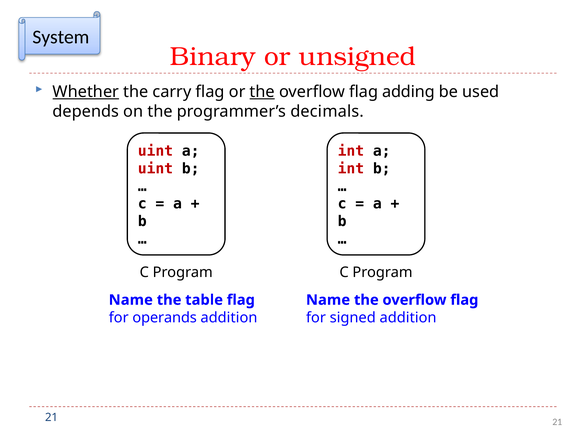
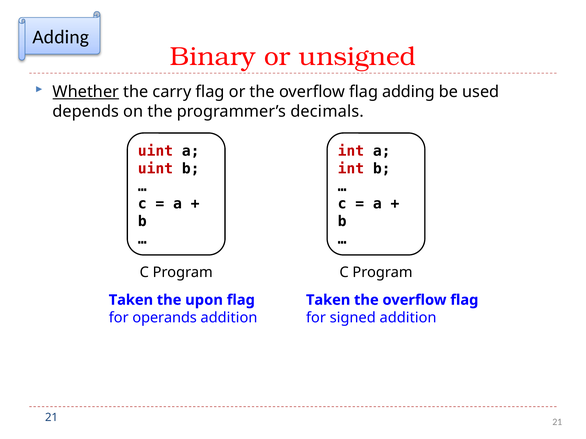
System at (61, 37): System -> Adding
the at (262, 92) underline: present -> none
Name at (131, 300): Name -> Taken
table: table -> upon
Name at (328, 300): Name -> Taken
